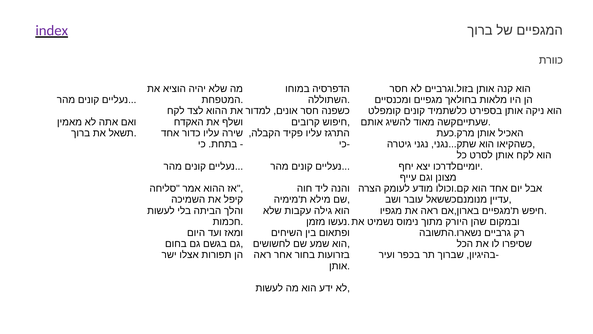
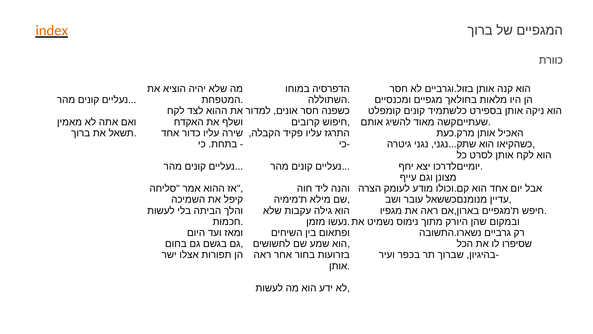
index colour: purple -> orange
